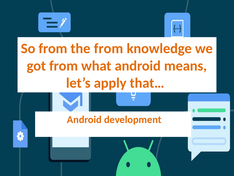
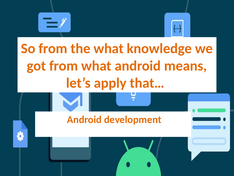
the from: from -> what
